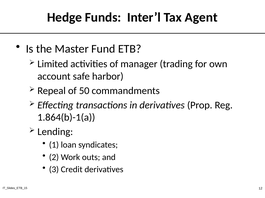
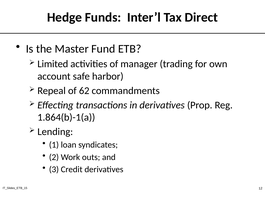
Agent: Agent -> Direct
50: 50 -> 62
